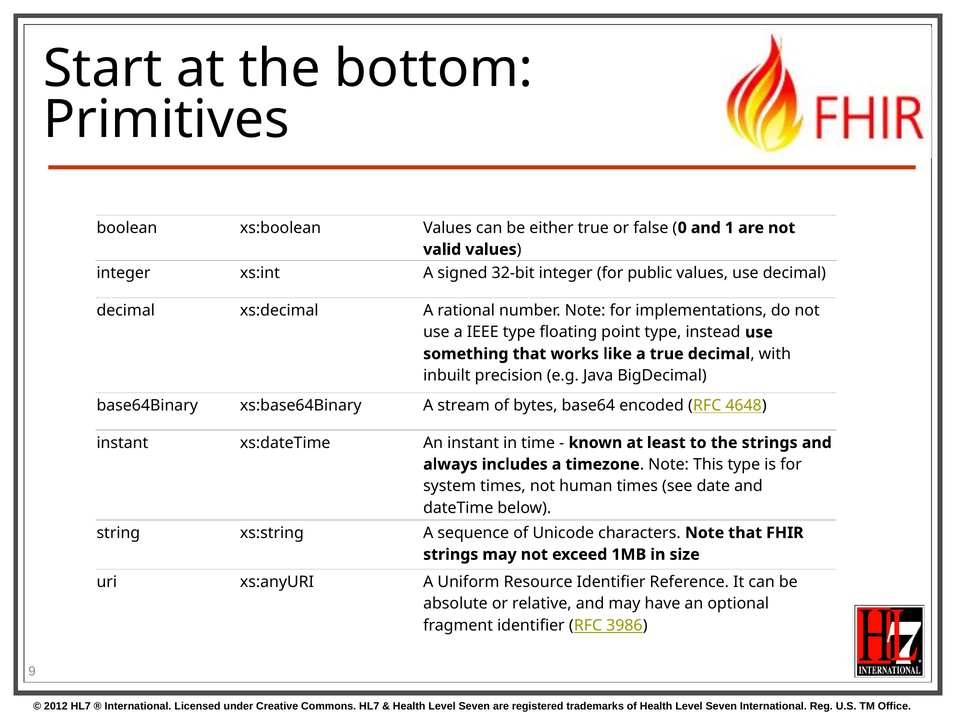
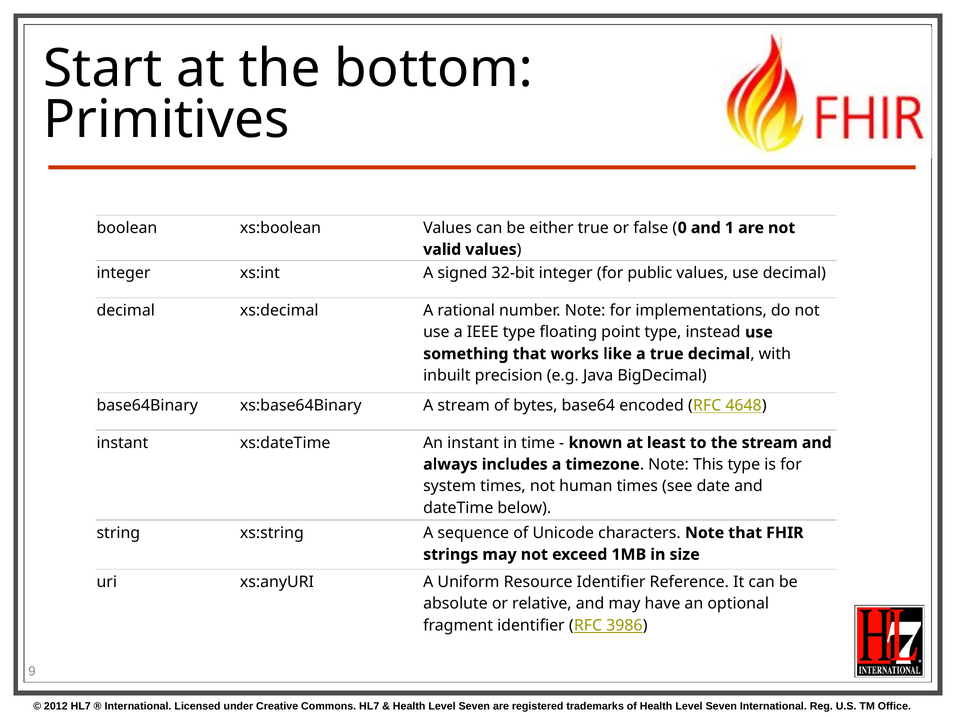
the strings: strings -> stream
